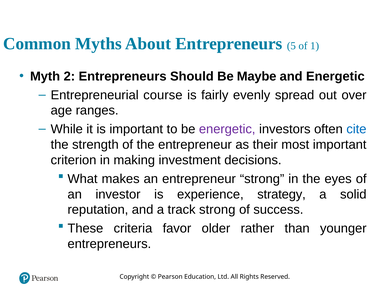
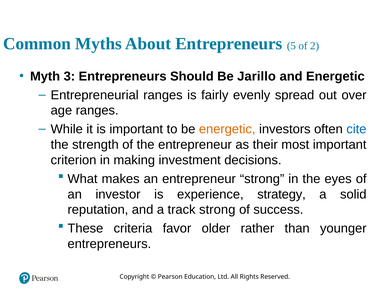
1: 1 -> 2
2: 2 -> 3
Maybe: Maybe -> Jarillo
Entrepreneurial course: course -> ranges
energetic at (227, 129) colour: purple -> orange
